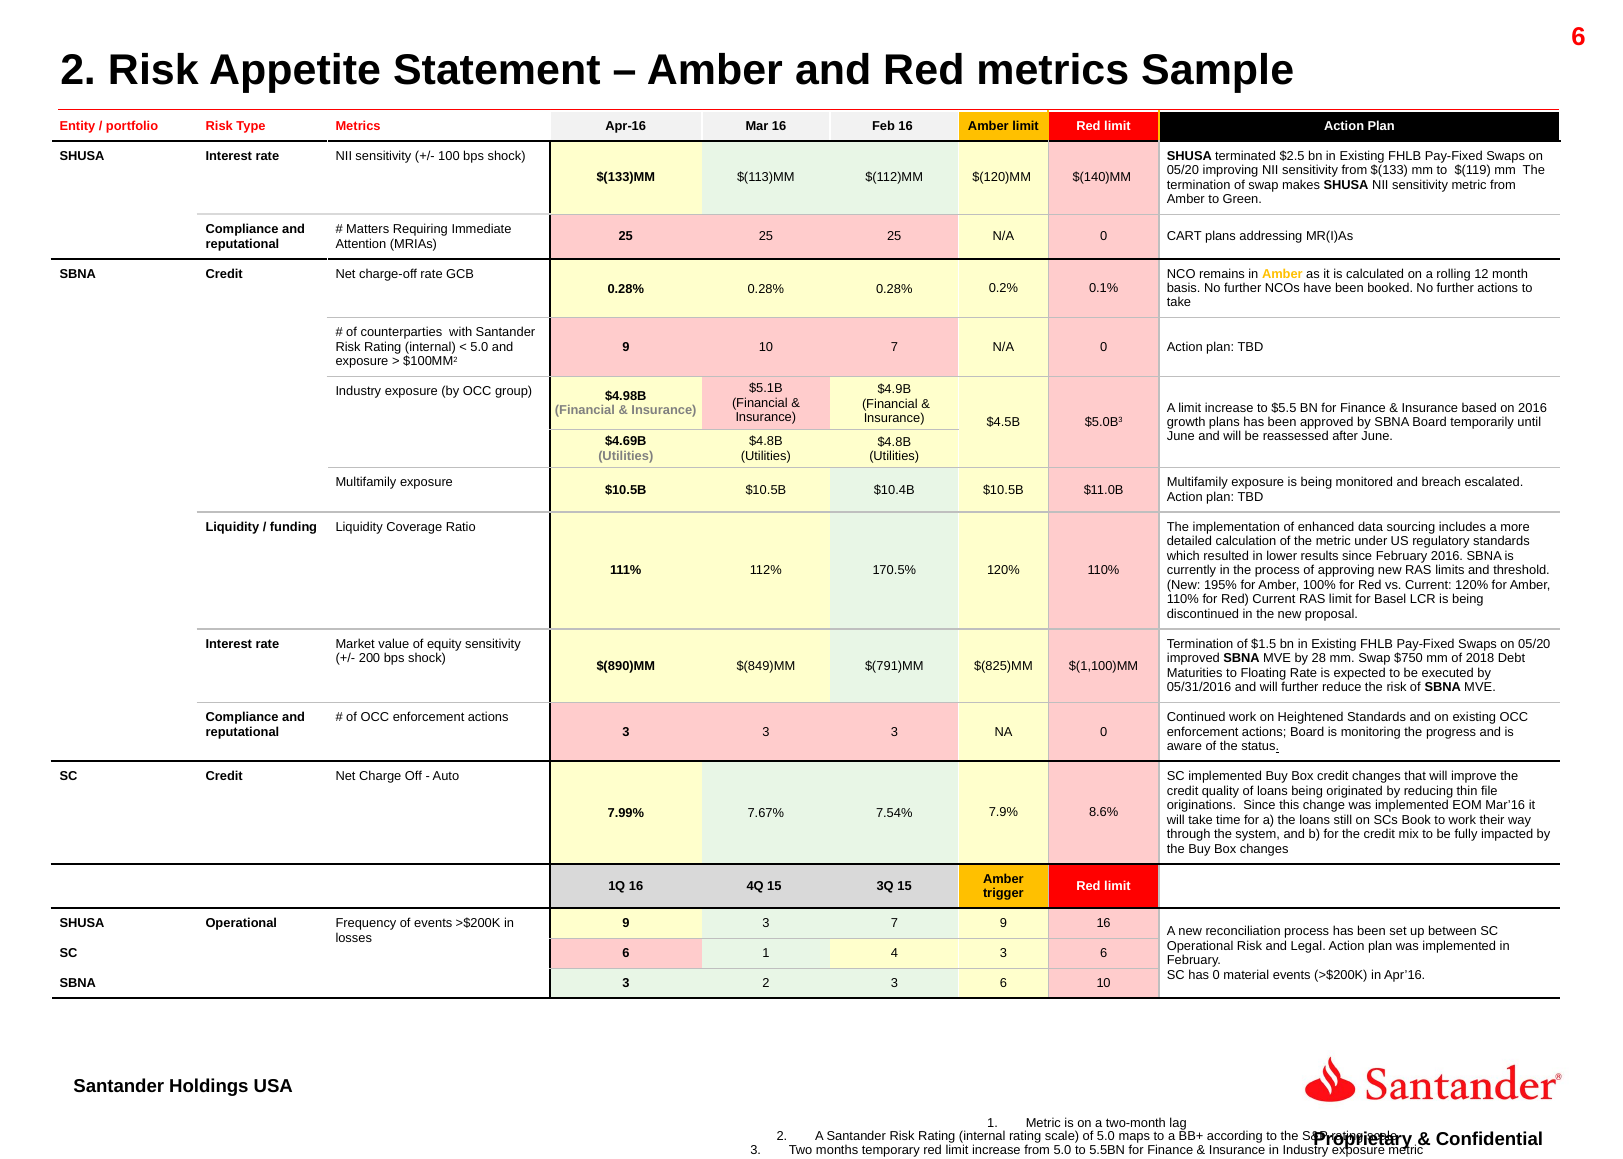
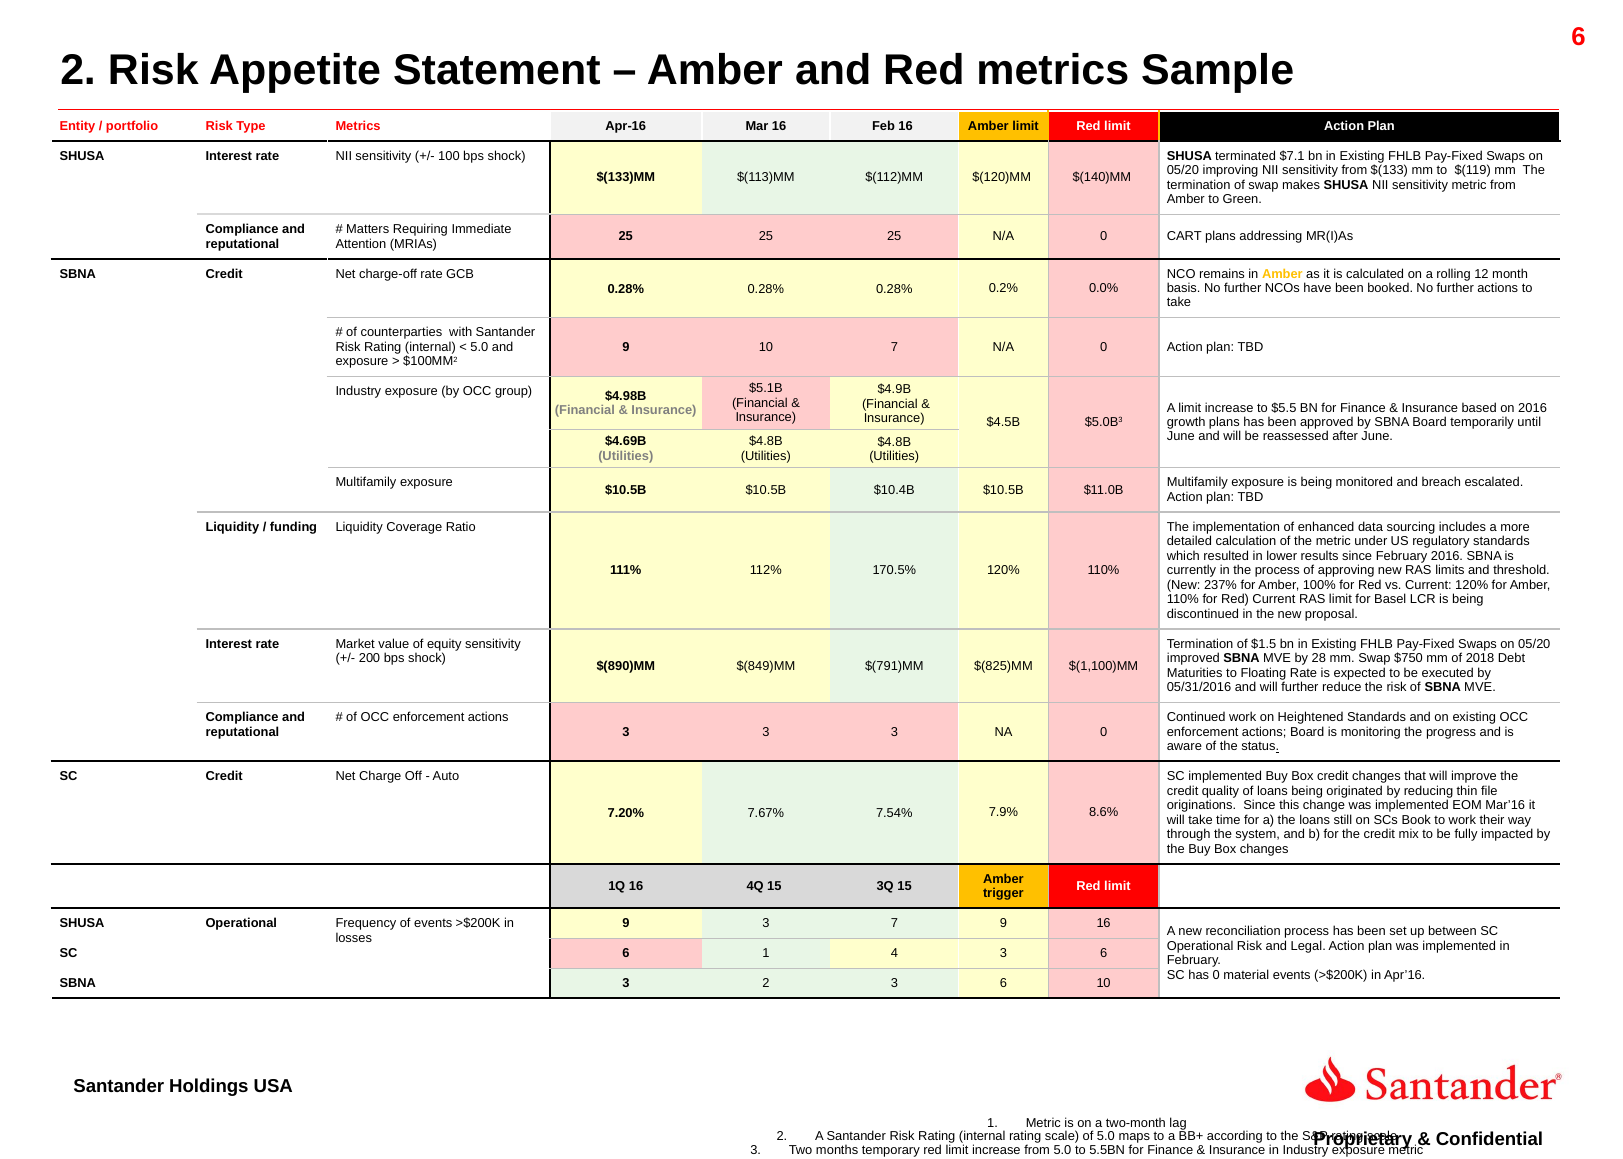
$2.5: $2.5 -> $7.1
0.1%: 0.1% -> 0.0%
195%: 195% -> 237%
7.99%: 7.99% -> 7.20%
